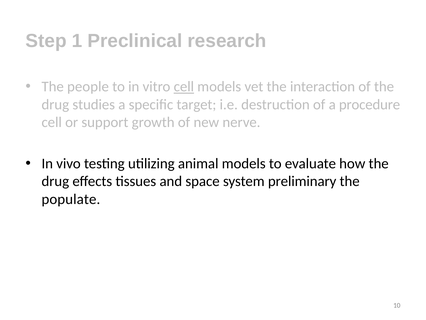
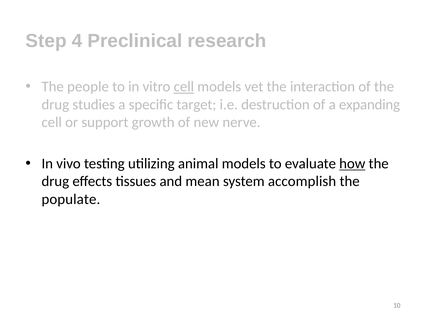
1: 1 -> 4
procedure: procedure -> expanding
how underline: none -> present
space: space -> mean
preliminary: preliminary -> accomplish
